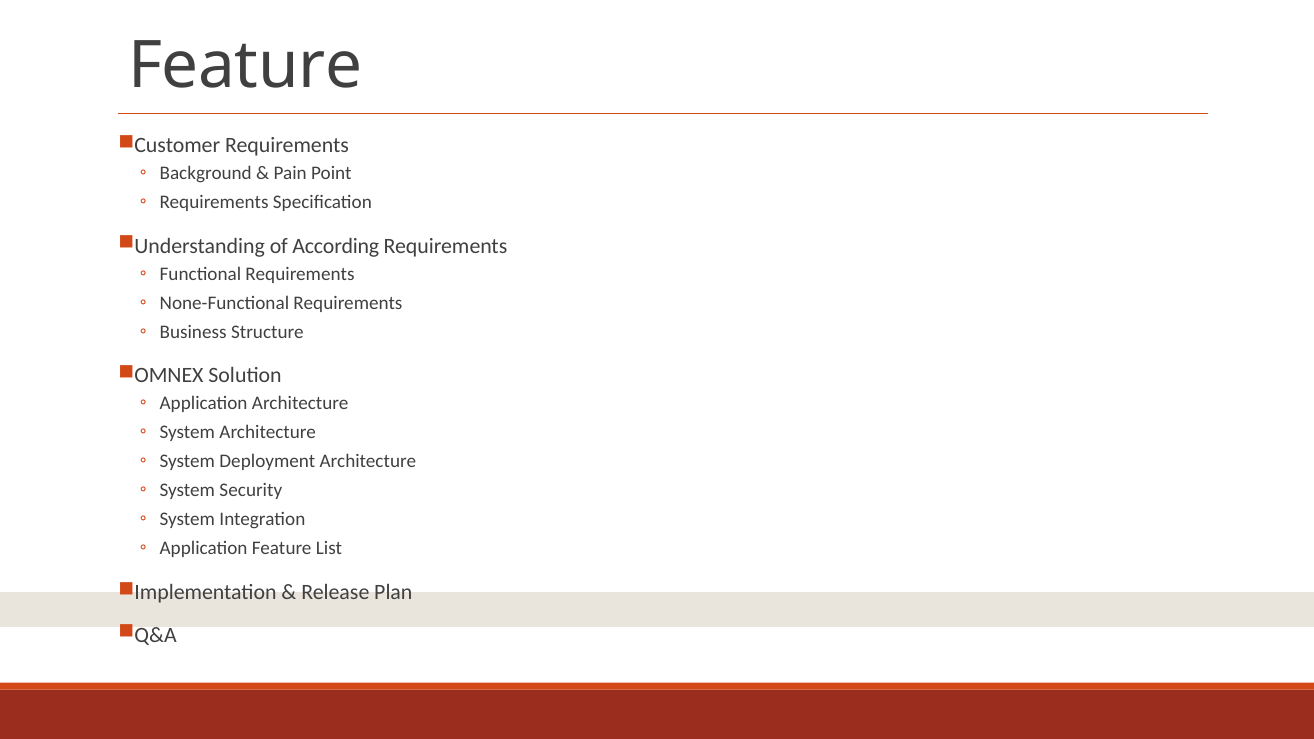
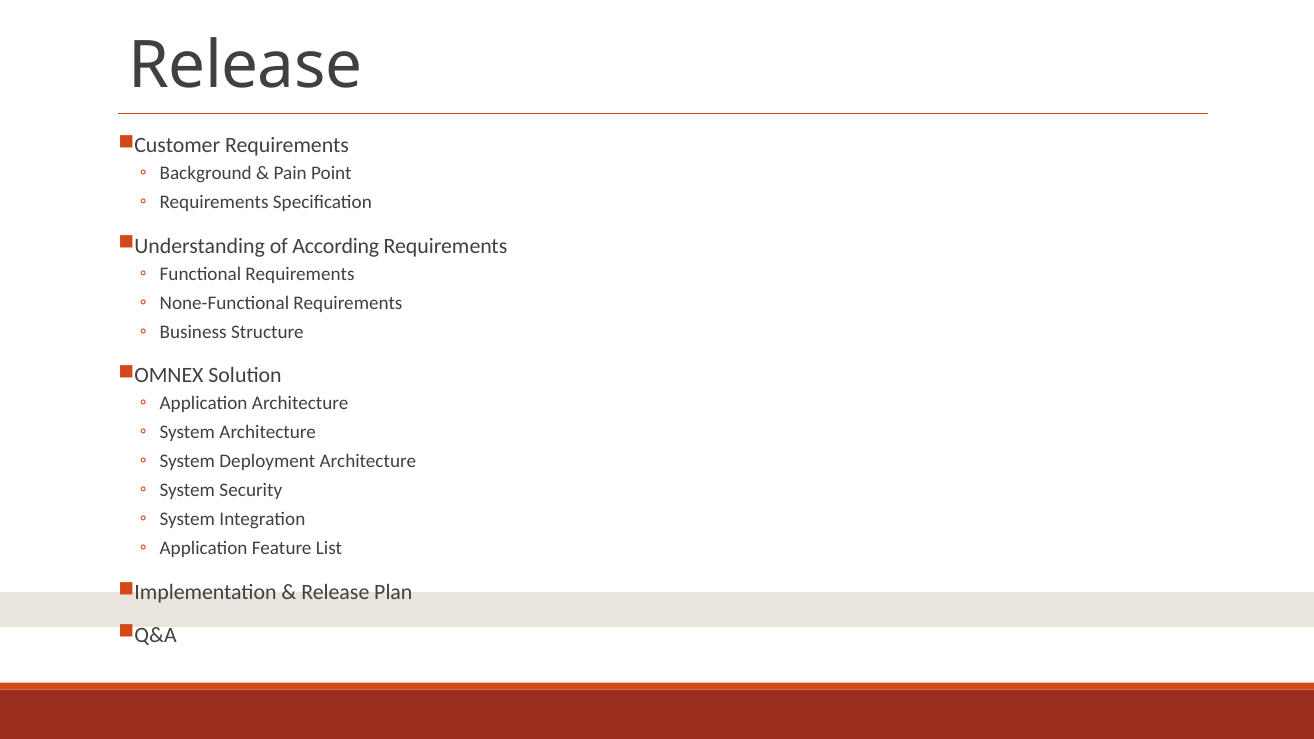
Feature at (245, 66): Feature -> Release
